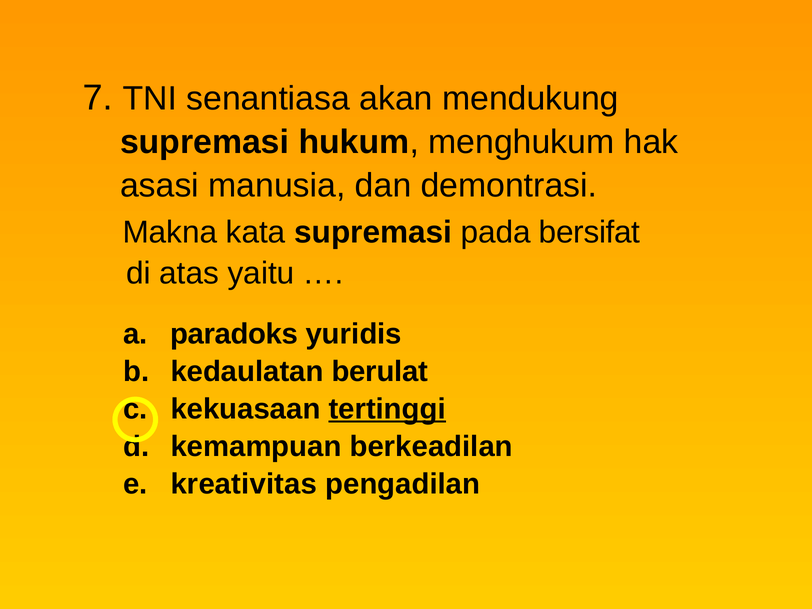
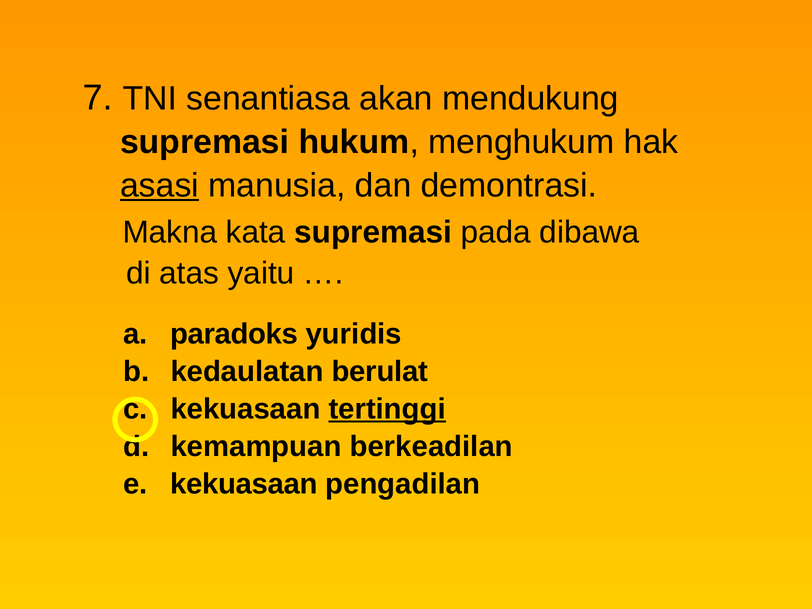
asasi underline: none -> present
bersifat: bersifat -> dibawa
kreativitas at (244, 484): kreativitas -> kekuasaan
